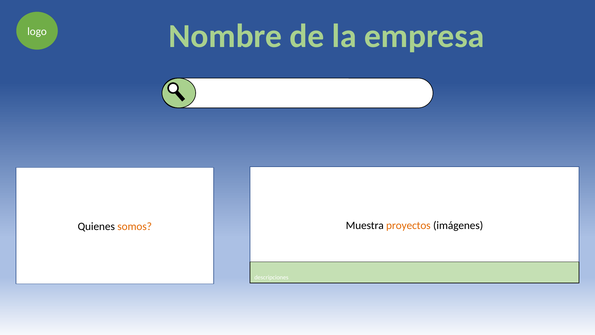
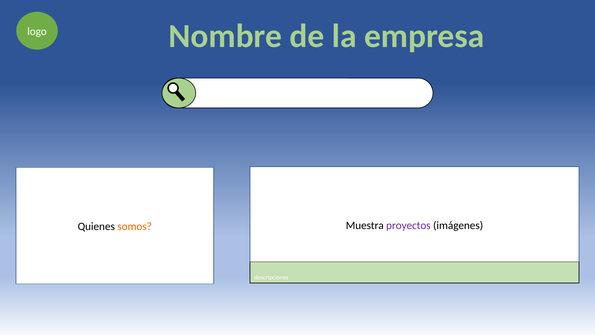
proyectos colour: orange -> purple
